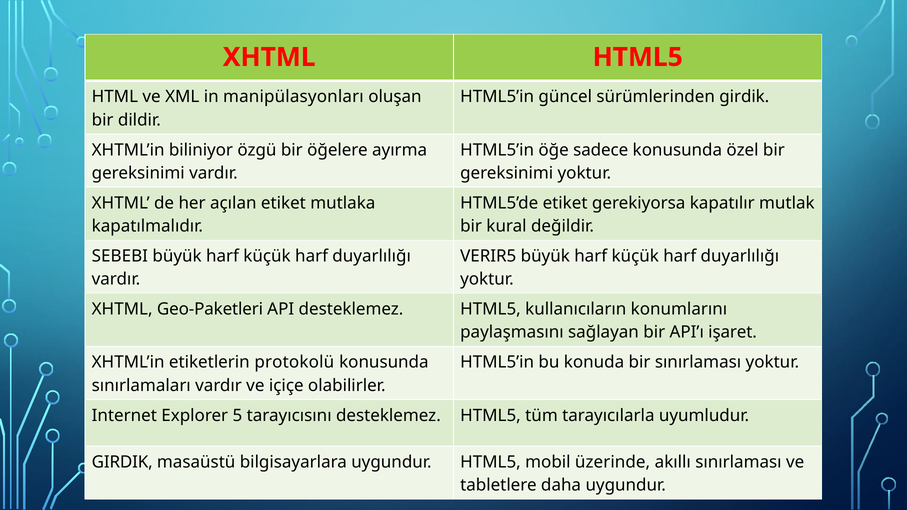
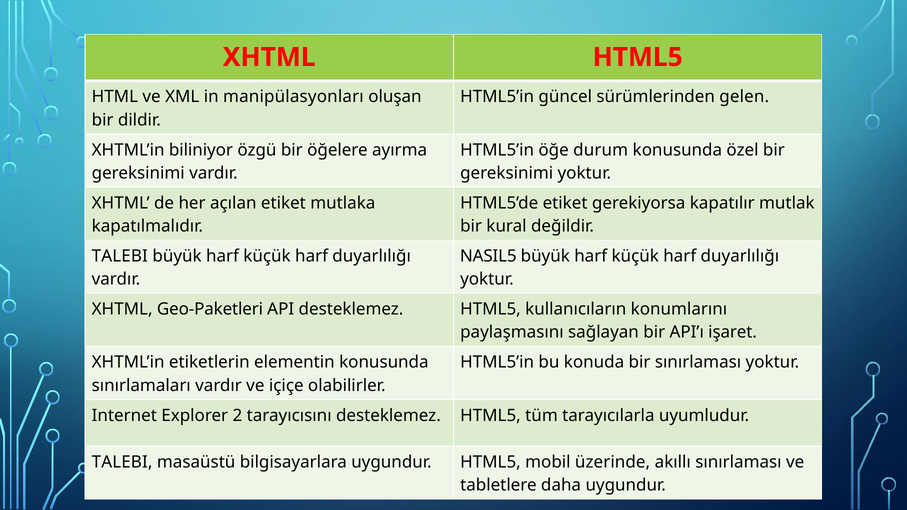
sürümlerinden girdik: girdik -> gelen
sadece: sadece -> durum
SEBEBI at (120, 256): SEBEBI -> TALEBI
VERIR5: VERIR5 -> NASIL5
protokolü: protokolü -> elementin
5: 5 -> 2
GIRDIK at (122, 462): GIRDIK -> TALEBI
